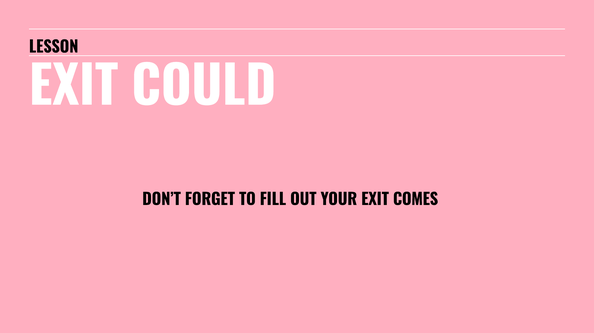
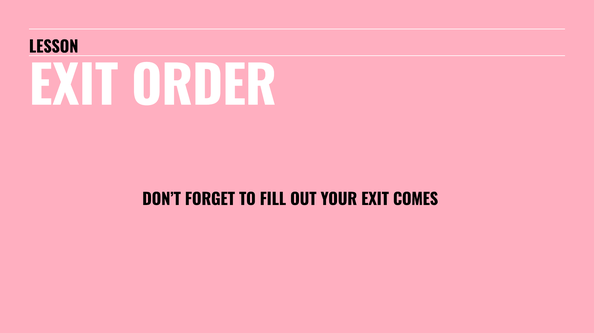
COULD: COULD -> ORDER
